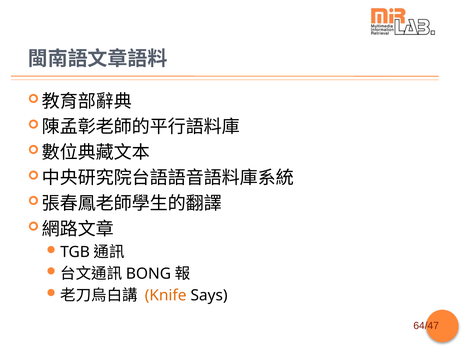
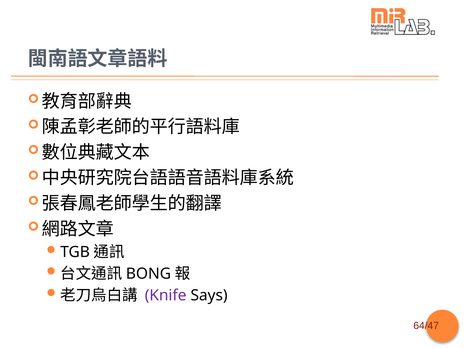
Knife colour: orange -> purple
